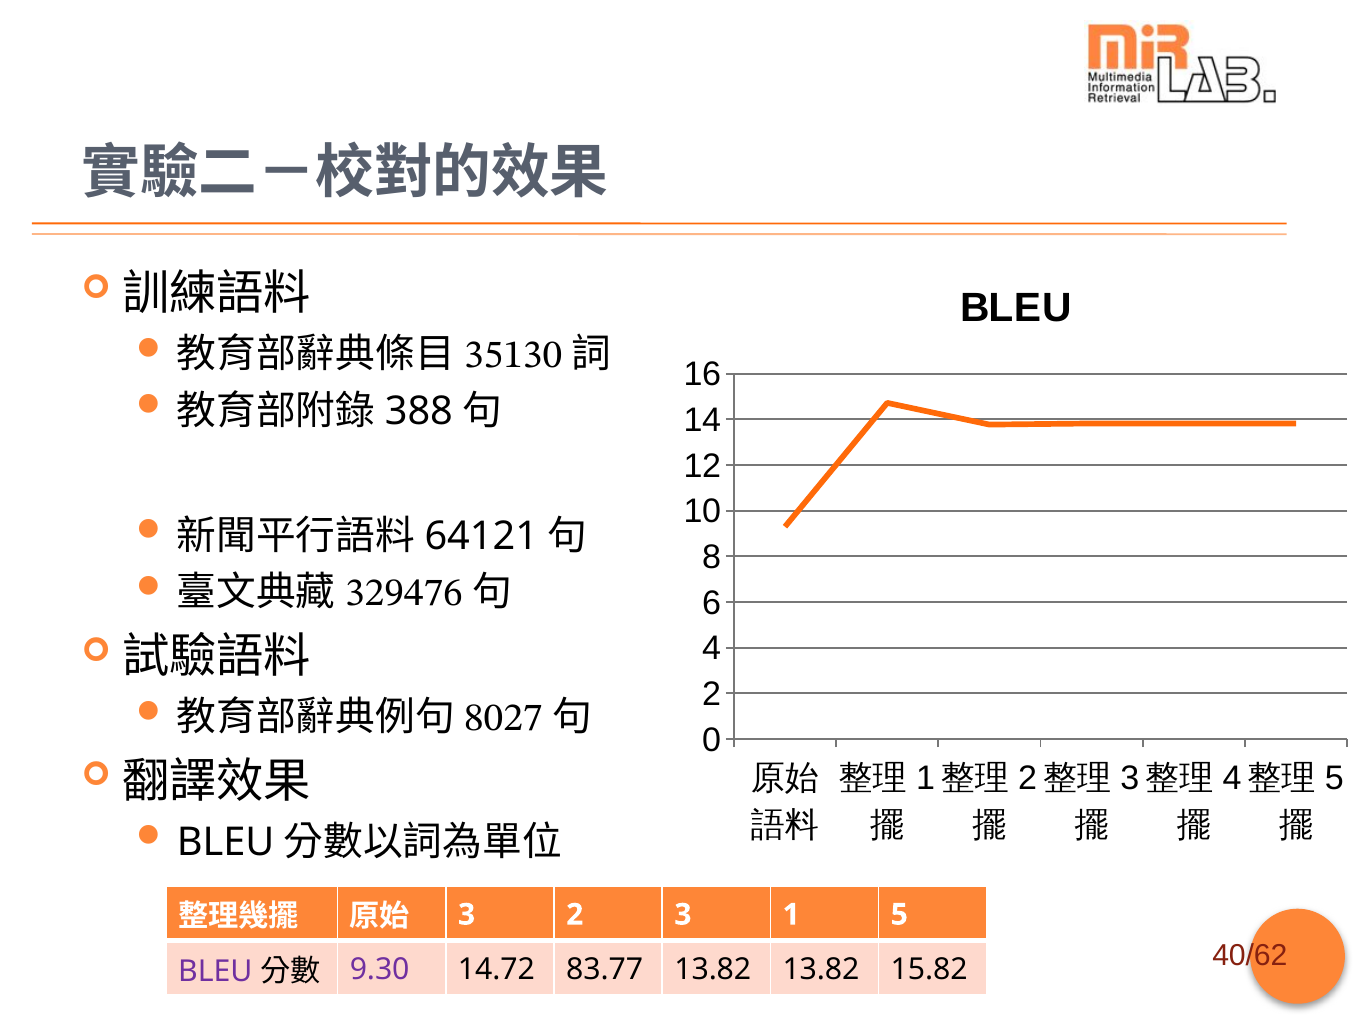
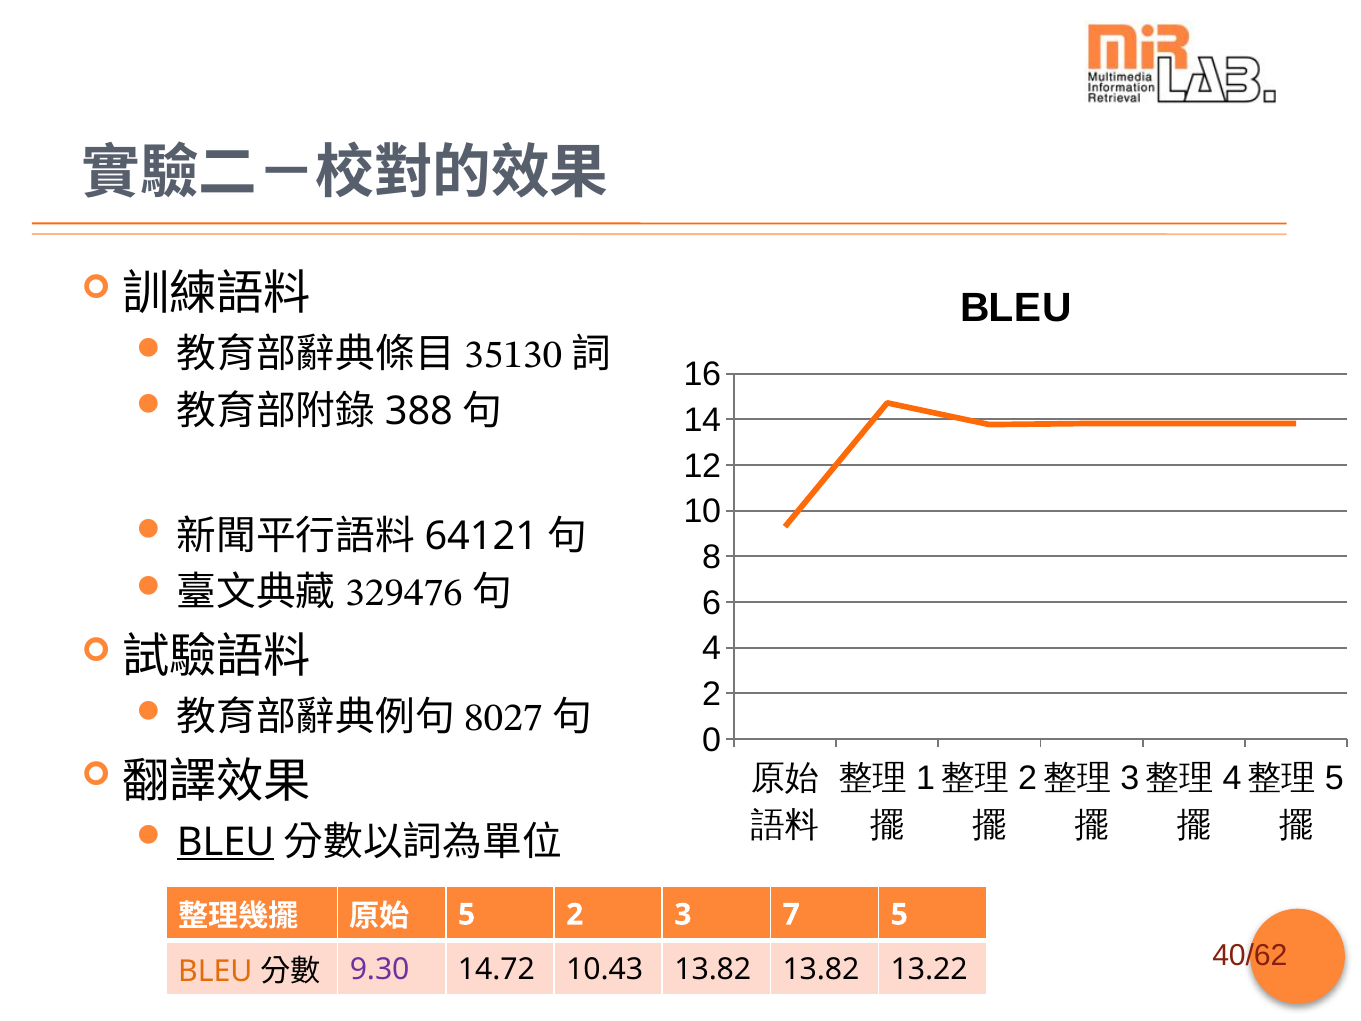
BLEU at (226, 842) underline: none -> present
3 at (467, 914): 3 -> 5
3 1: 1 -> 7
BLEU at (215, 971) colour: purple -> orange
83.77: 83.77 -> 10.43
15.82: 15.82 -> 13.22
